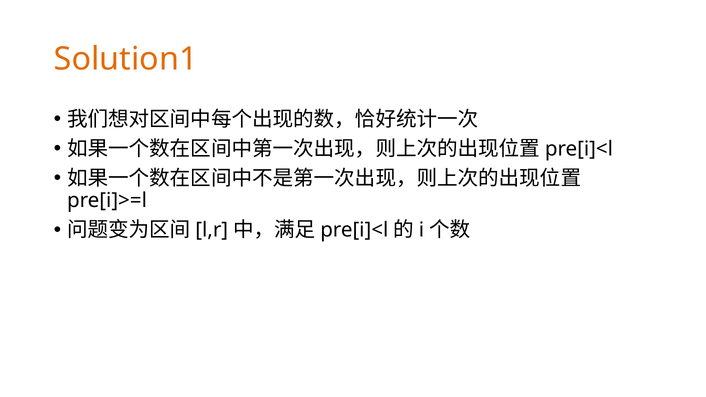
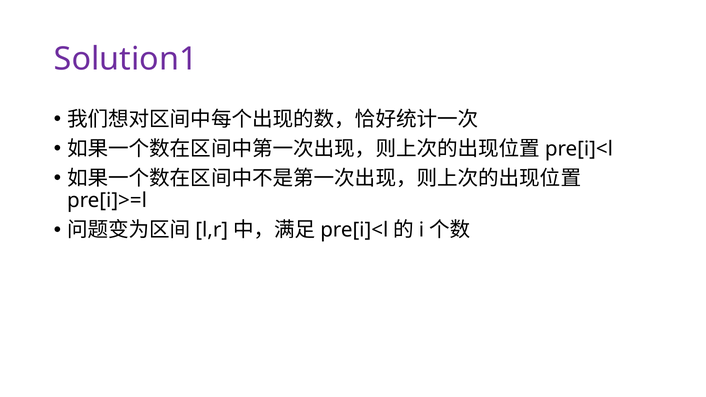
Solution1 colour: orange -> purple
